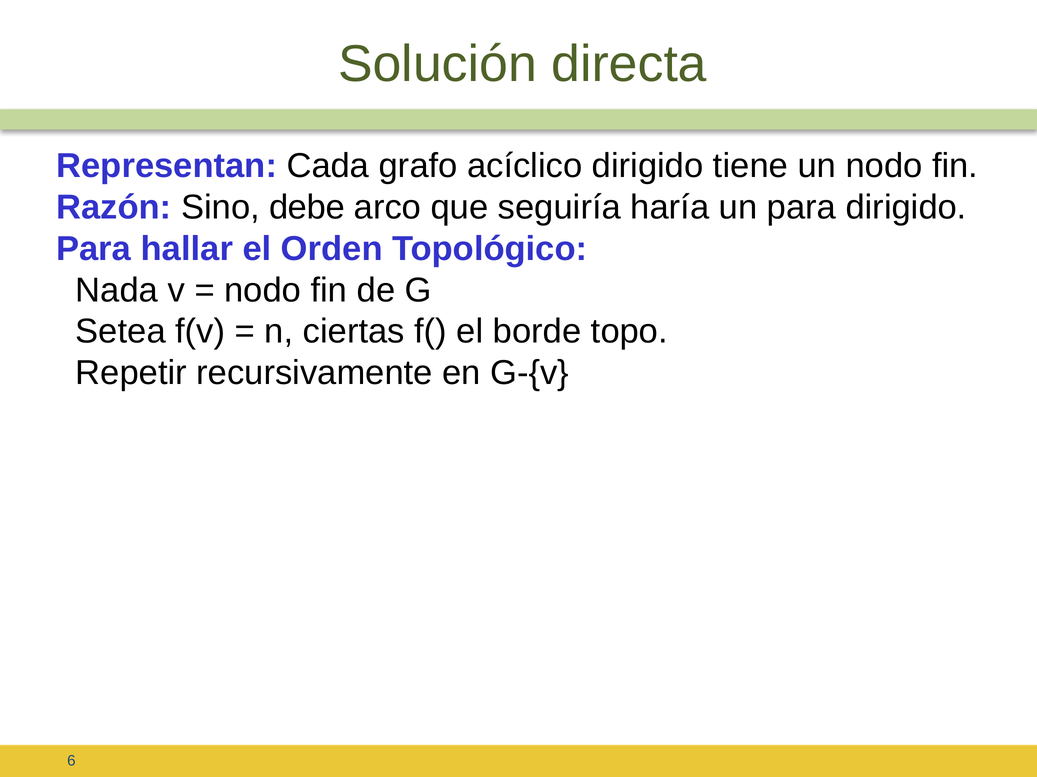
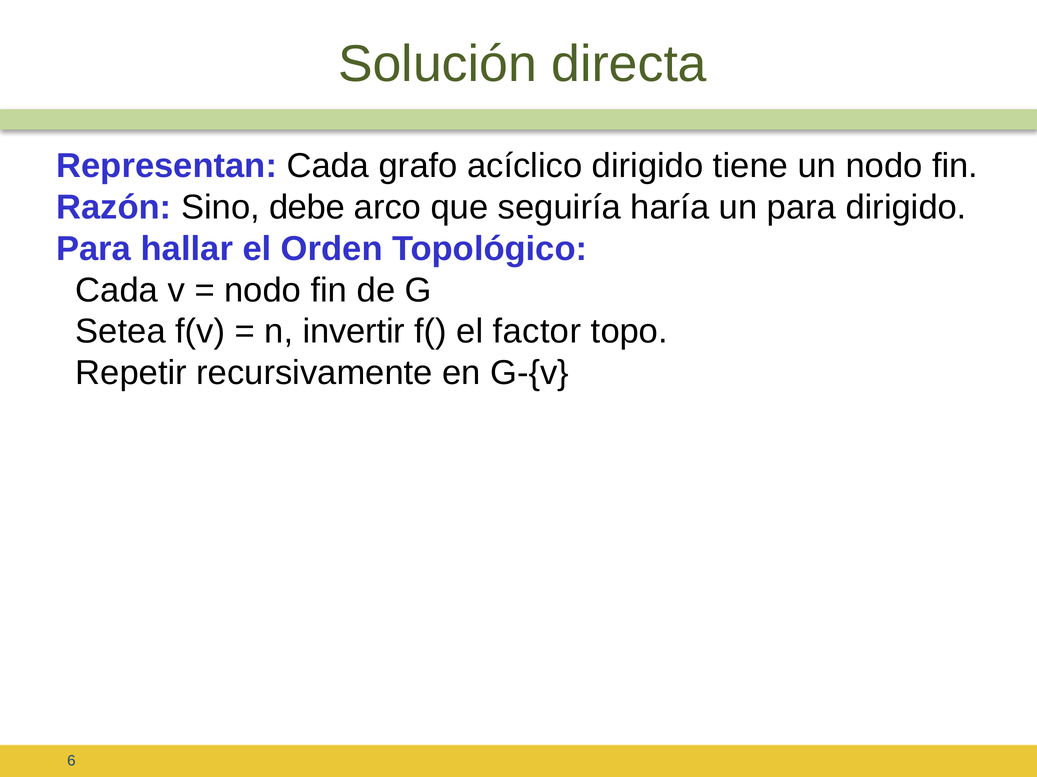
Nada at (117, 290): Nada -> Cada
ciertas: ciertas -> invertir
borde: borde -> factor
